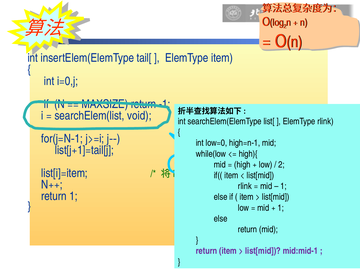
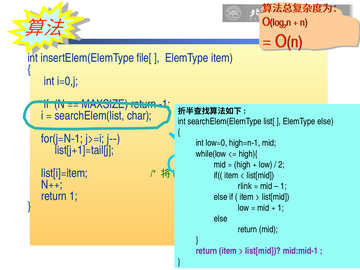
tail[: tail[ -> file[
void: void -> char
rlink at (325, 121): rlink -> else
